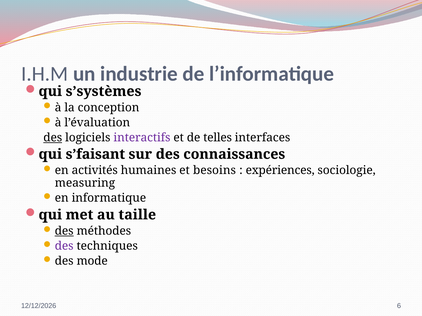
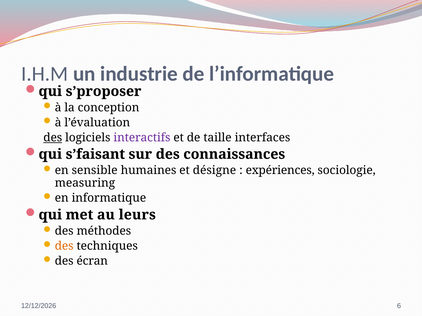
s’systèmes: s’systèmes -> s’proposer
telles: telles -> taille
activités: activités -> sensible
besoins: besoins -> désigne
taille: taille -> leurs
des at (64, 231) underline: present -> none
des at (64, 246) colour: purple -> orange
mode: mode -> écran
